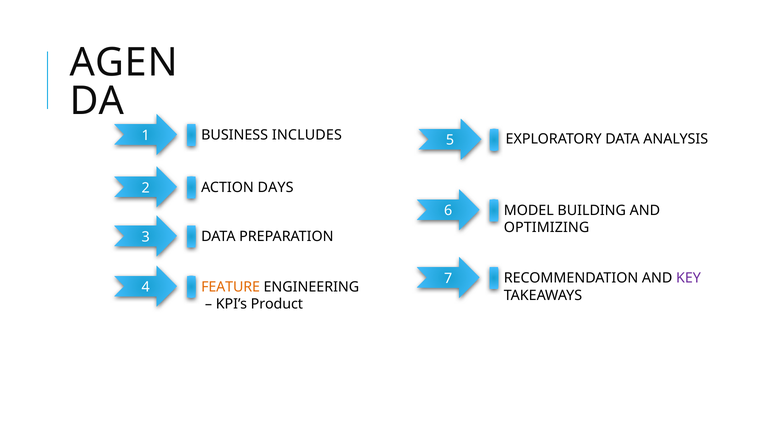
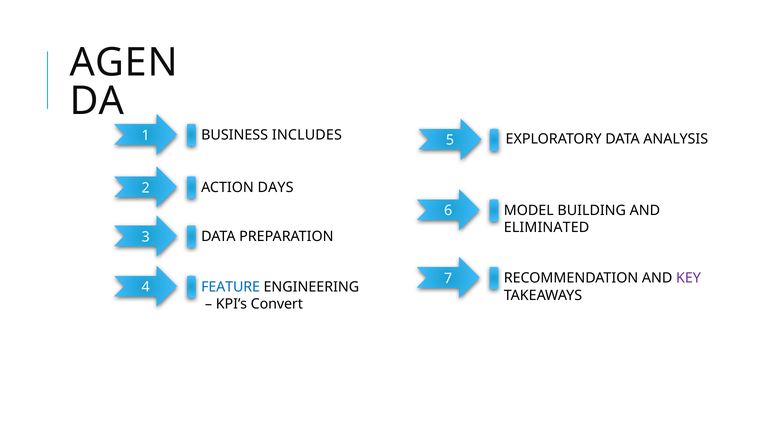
OPTIMIZING: OPTIMIZING -> ELIMINATED
FEATURE colour: orange -> blue
Product: Product -> Convert
